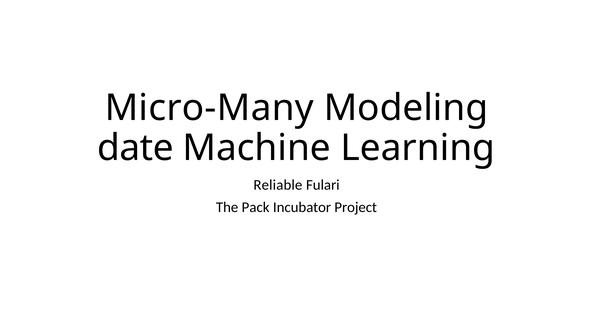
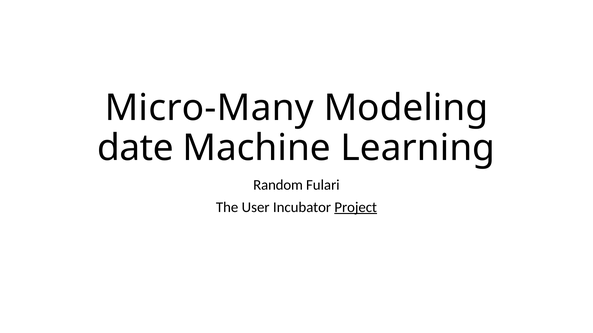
Reliable: Reliable -> Random
Pack: Pack -> User
Project underline: none -> present
